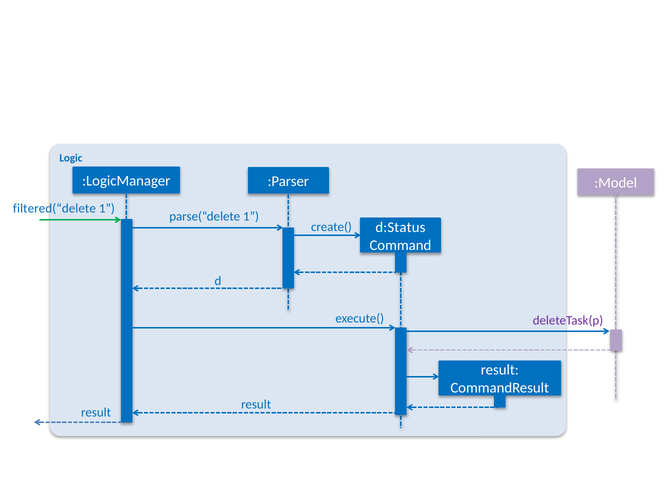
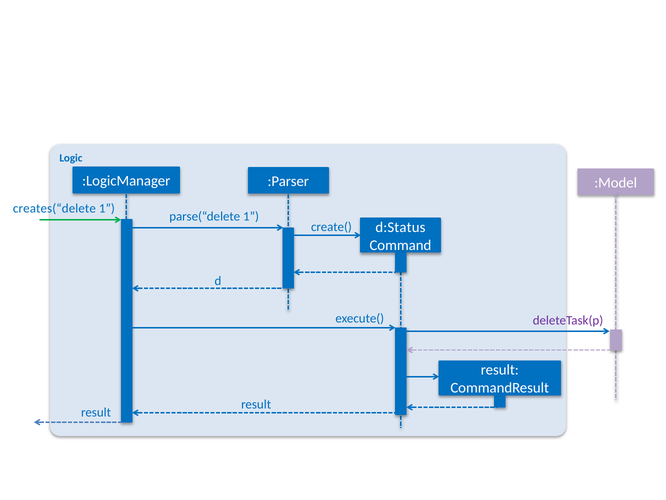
filtered(“delete: filtered(“delete -> creates(“delete
